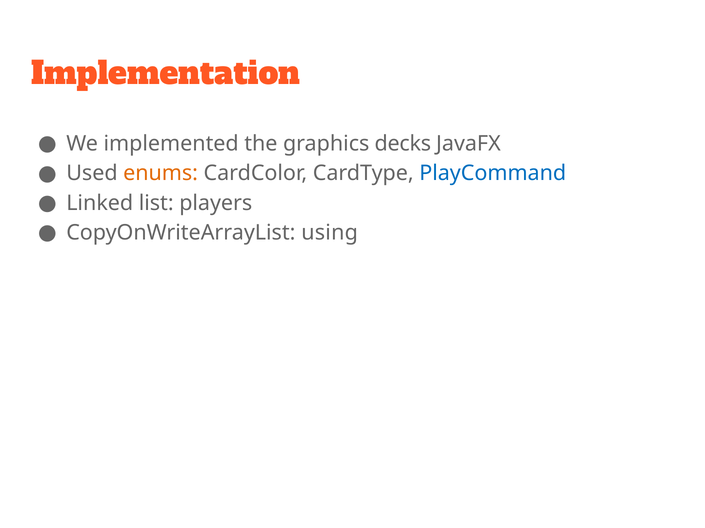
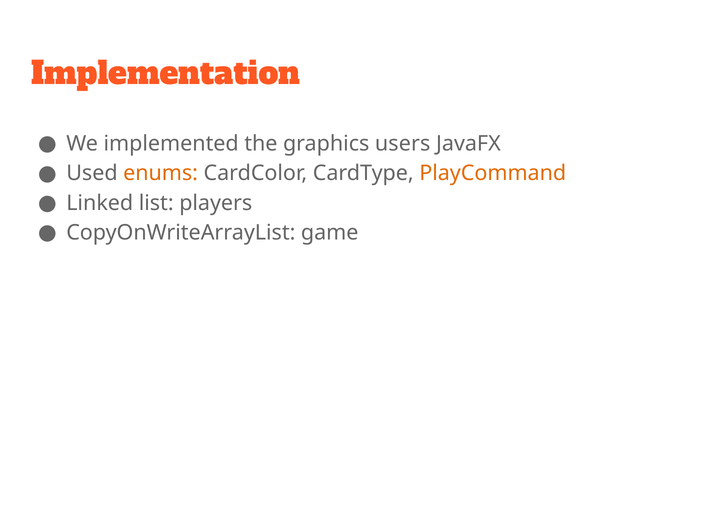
decks: decks -> users
PlayCommand colour: blue -> orange
using: using -> game
